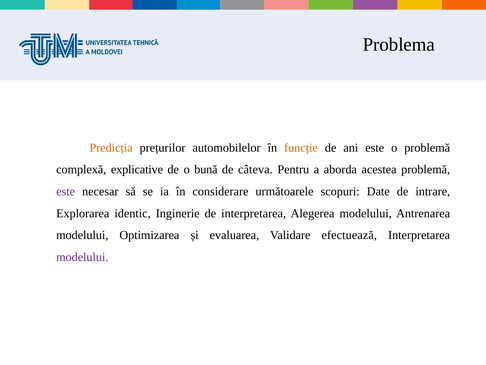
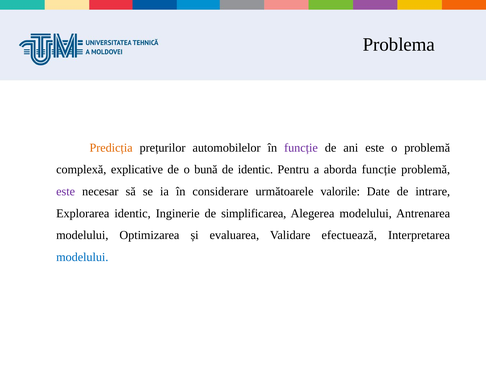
funcție at (301, 148) colour: orange -> purple
de câteva: câteva -> identic
aborda acestea: acestea -> funcție
scopuri: scopuri -> valorile
de interpretarea: interpretarea -> simplificarea
modelului at (82, 257) colour: purple -> blue
